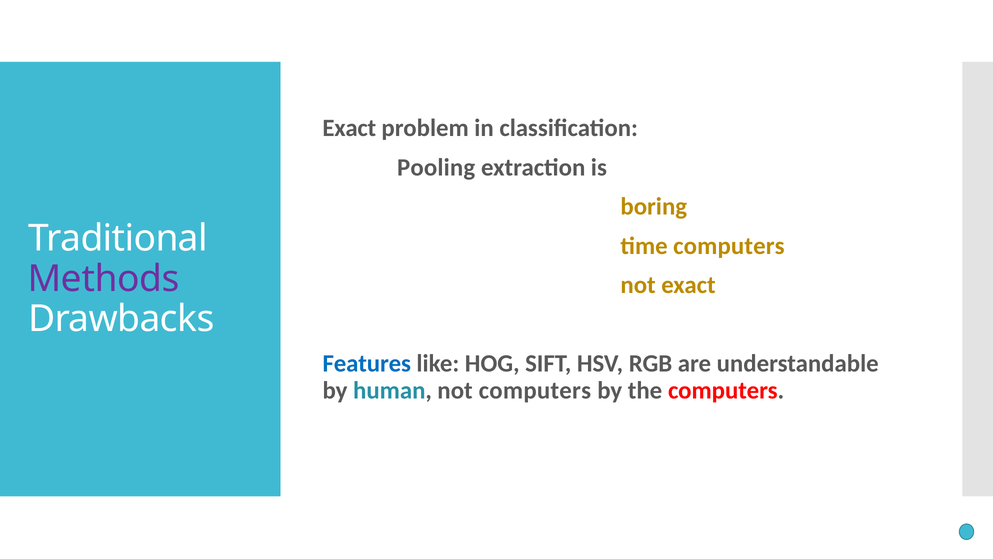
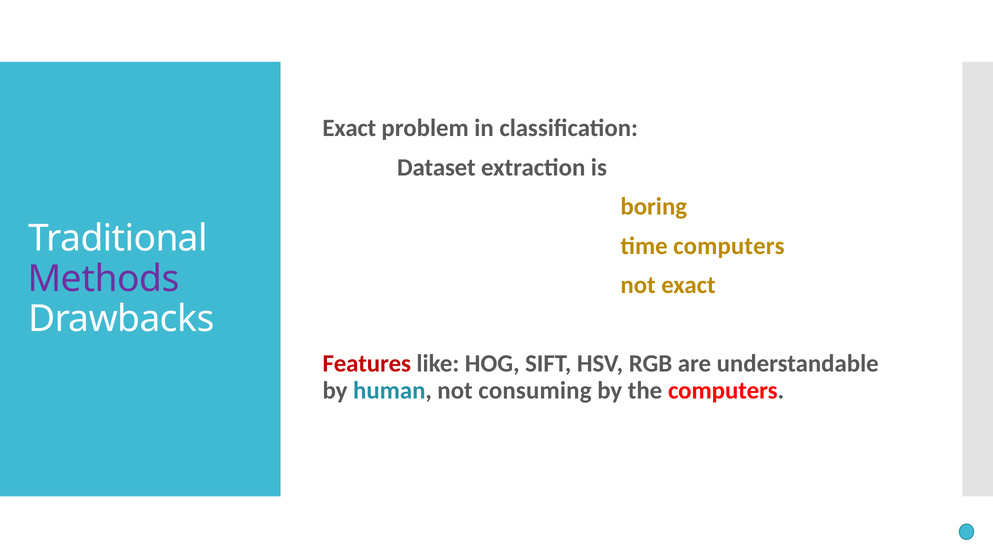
Pooling: Pooling -> Dataset
Features colour: blue -> red
not computers: computers -> consuming
